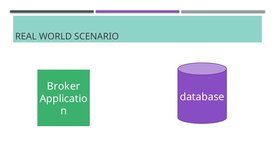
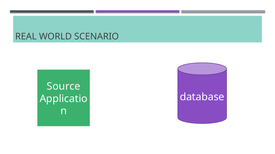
Broker: Broker -> Source
